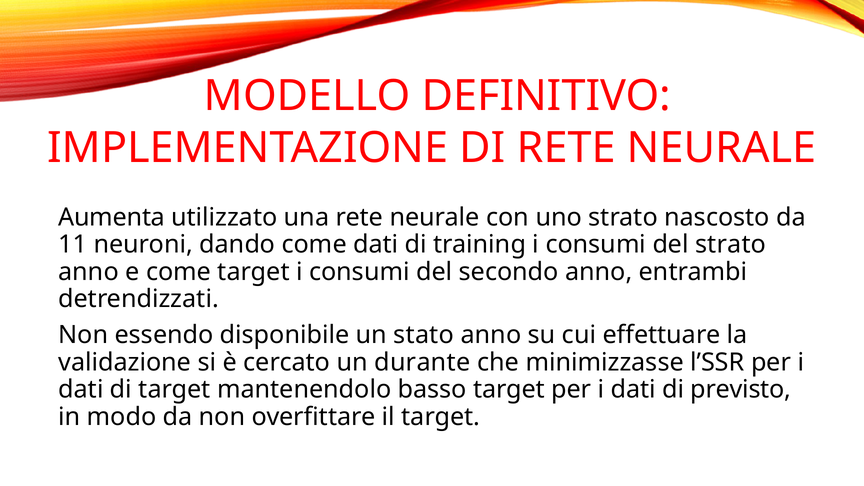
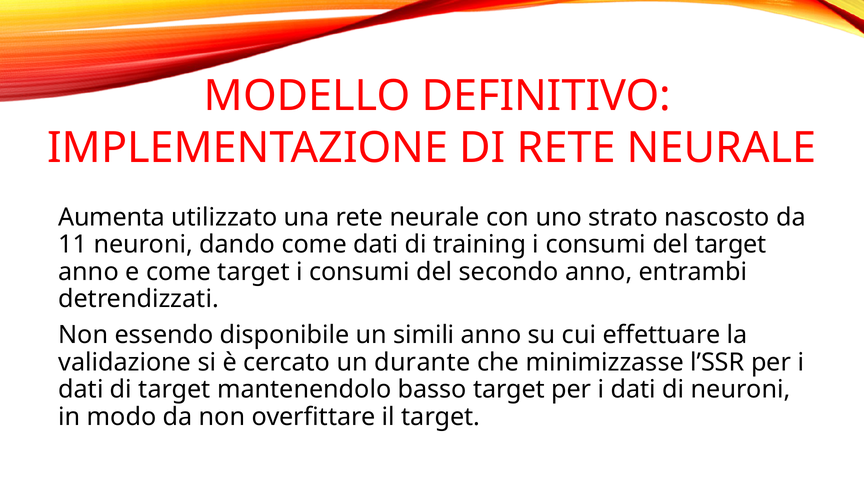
del strato: strato -> target
stato: stato -> simili
di previsto: previsto -> neuroni
